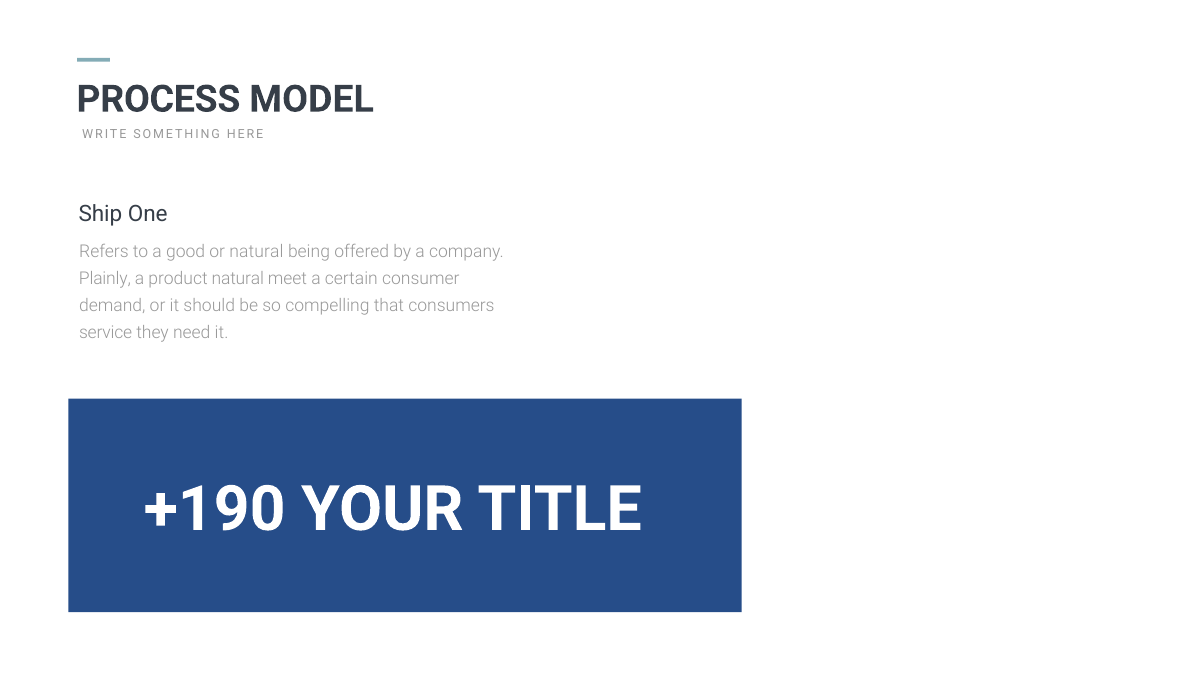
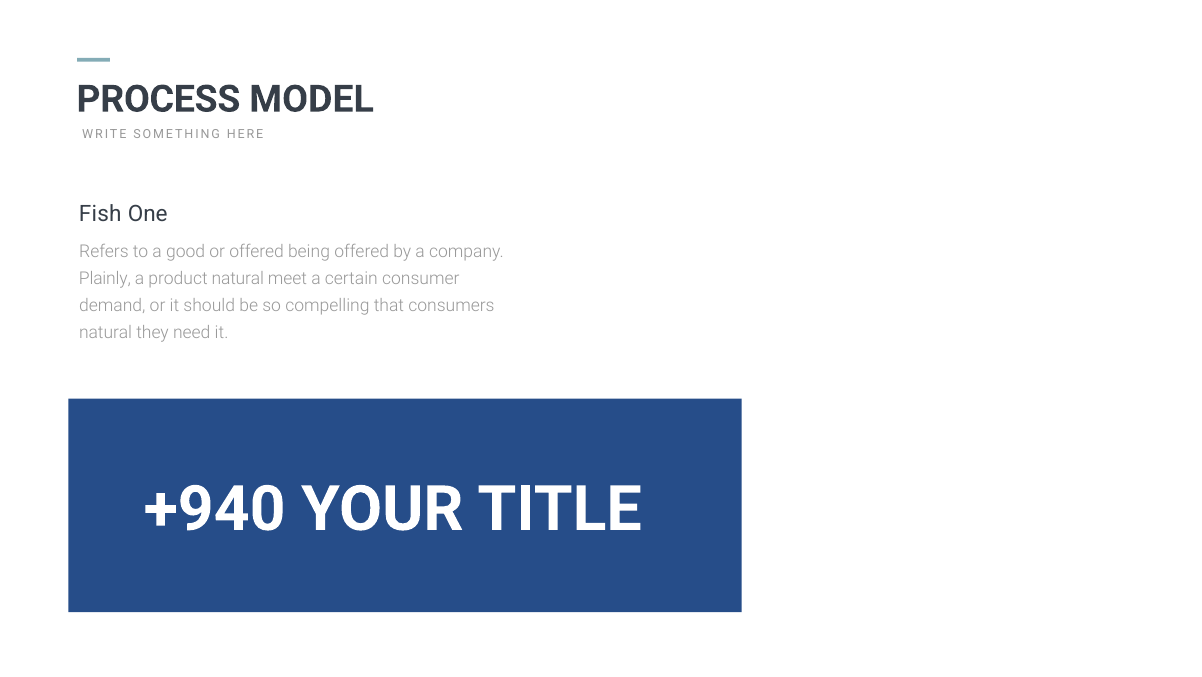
Ship: Ship -> Fish
or natural: natural -> offered
service at (106, 332): service -> natural
+190: +190 -> +940
